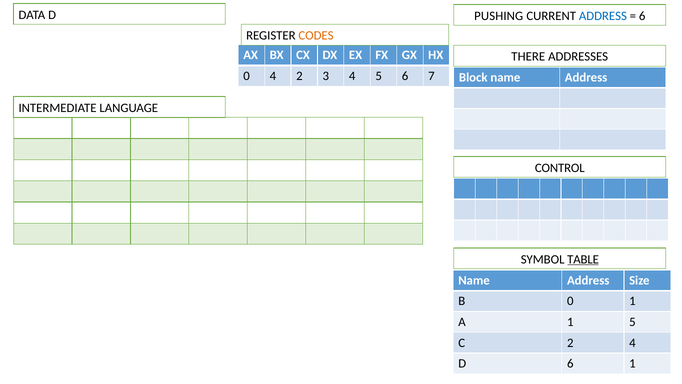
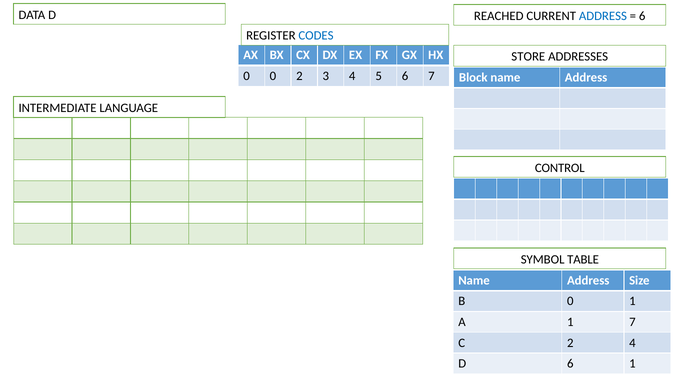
PUSHING: PUSHING -> REACHED
CODES colour: orange -> blue
THERE: THERE -> STORE
0 4: 4 -> 0
TABLE underline: present -> none
1 5: 5 -> 7
